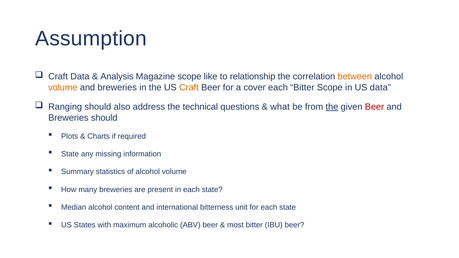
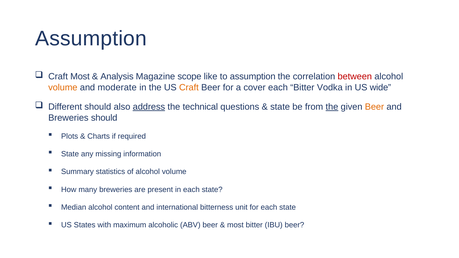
Craft Data: Data -> Most
to relationship: relationship -> assumption
between colour: orange -> red
breweries at (117, 87): breweries -> moderate
Bitter Scope: Scope -> Vodka
US data: data -> wide
Ranging: Ranging -> Different
address underline: none -> present
what at (280, 107): what -> state
Beer at (374, 107) colour: red -> orange
